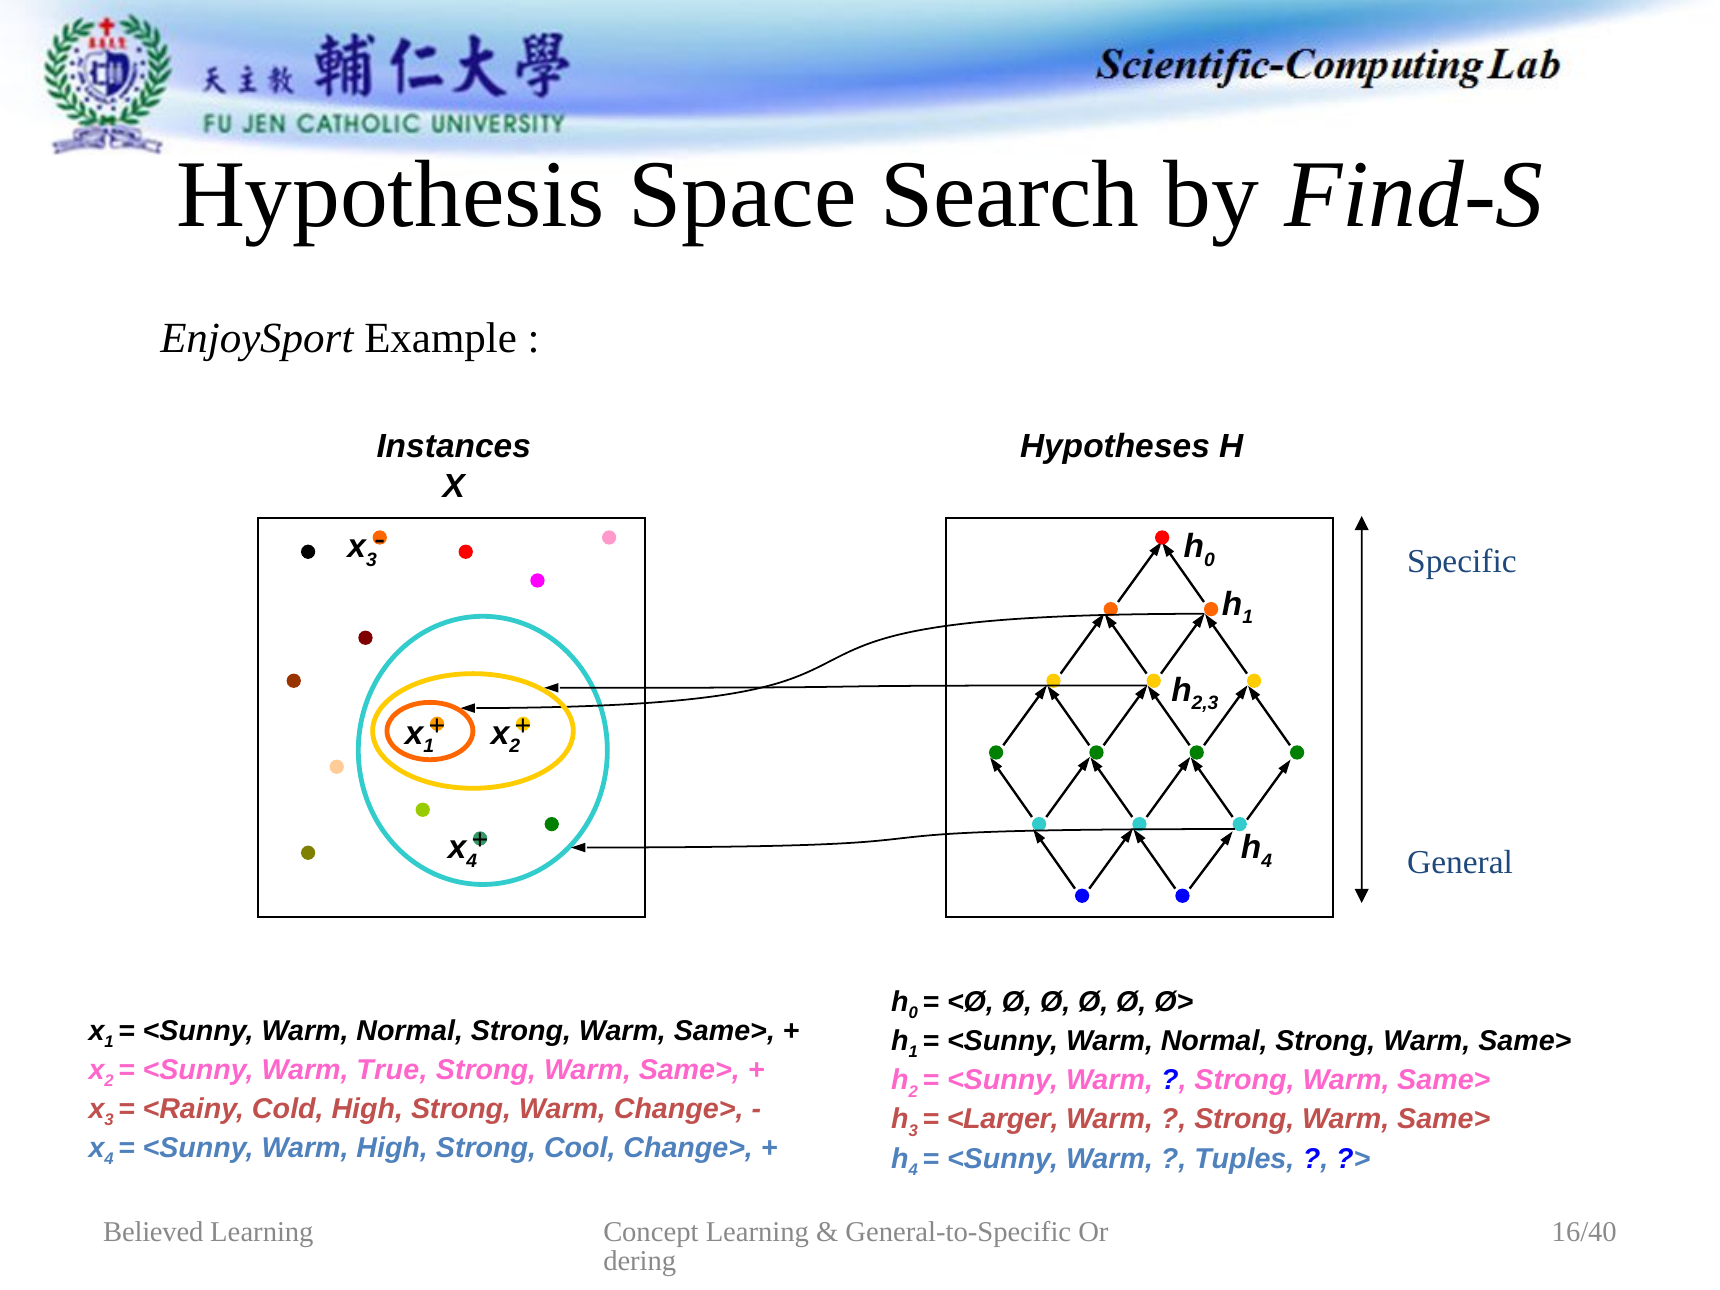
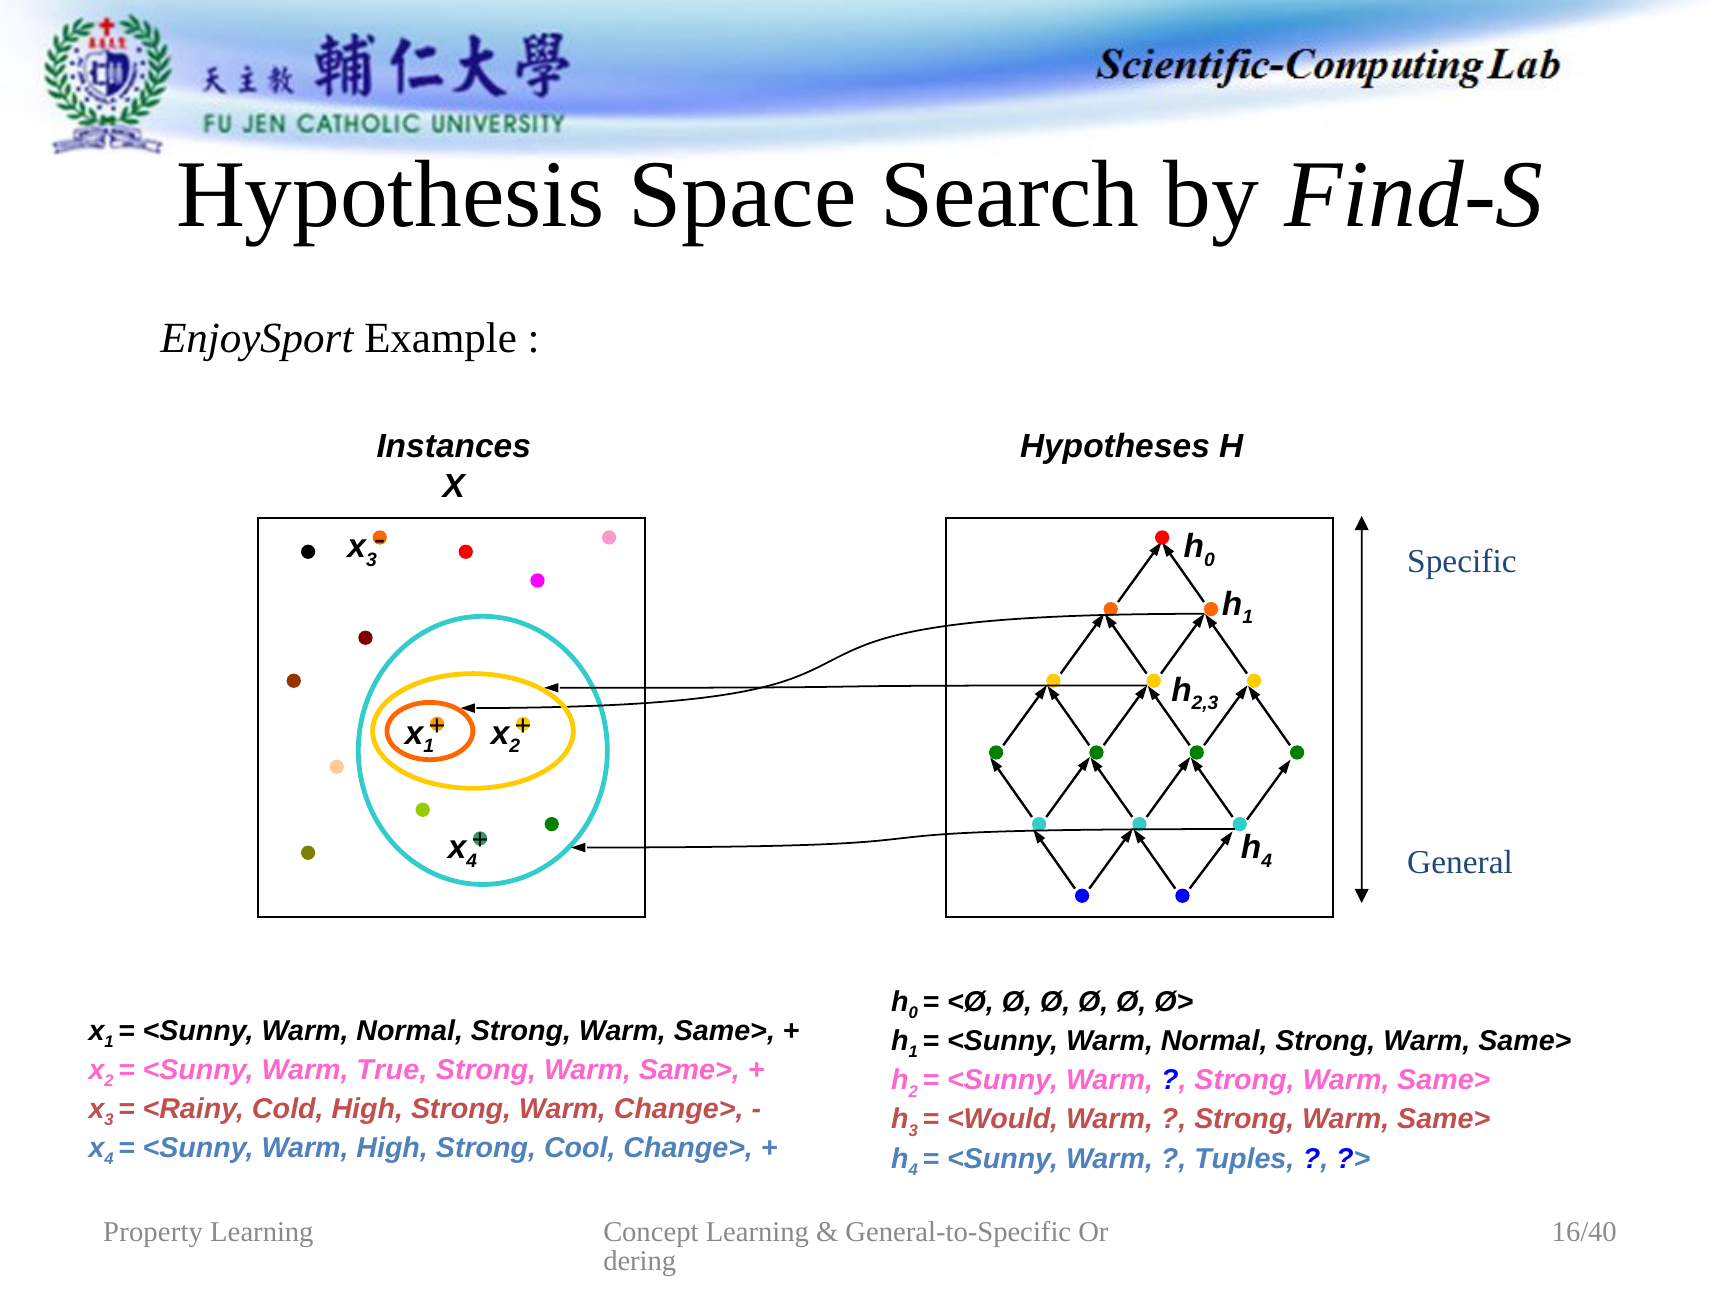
<Larger: <Larger -> <Would
Believed: Believed -> Property
